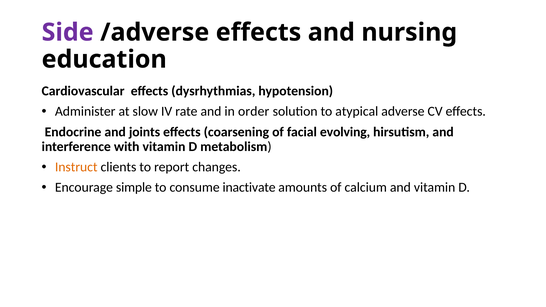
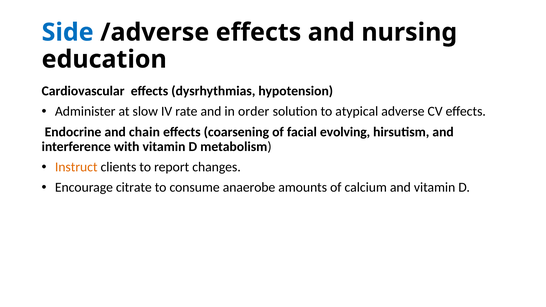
Side colour: purple -> blue
joints: joints -> chain
simple: simple -> citrate
inactivate: inactivate -> anaerobe
